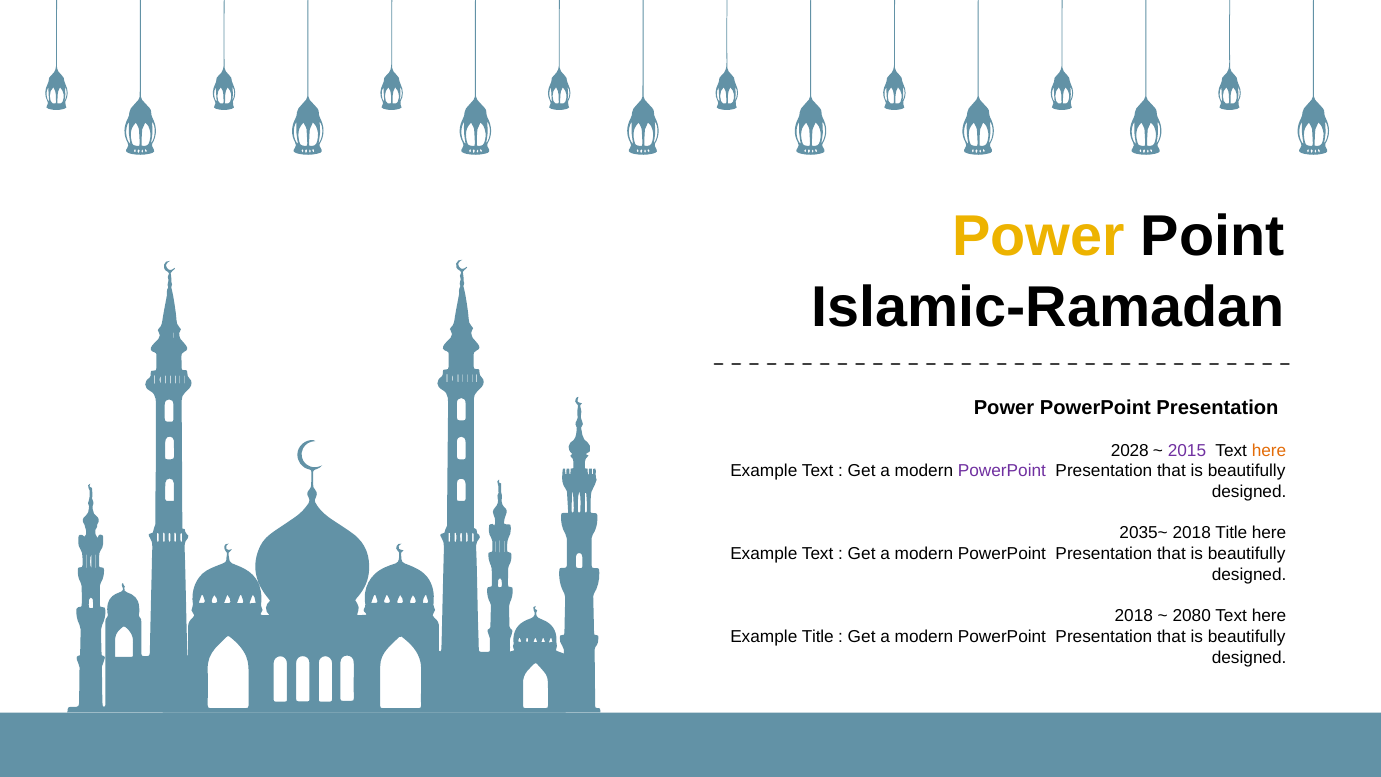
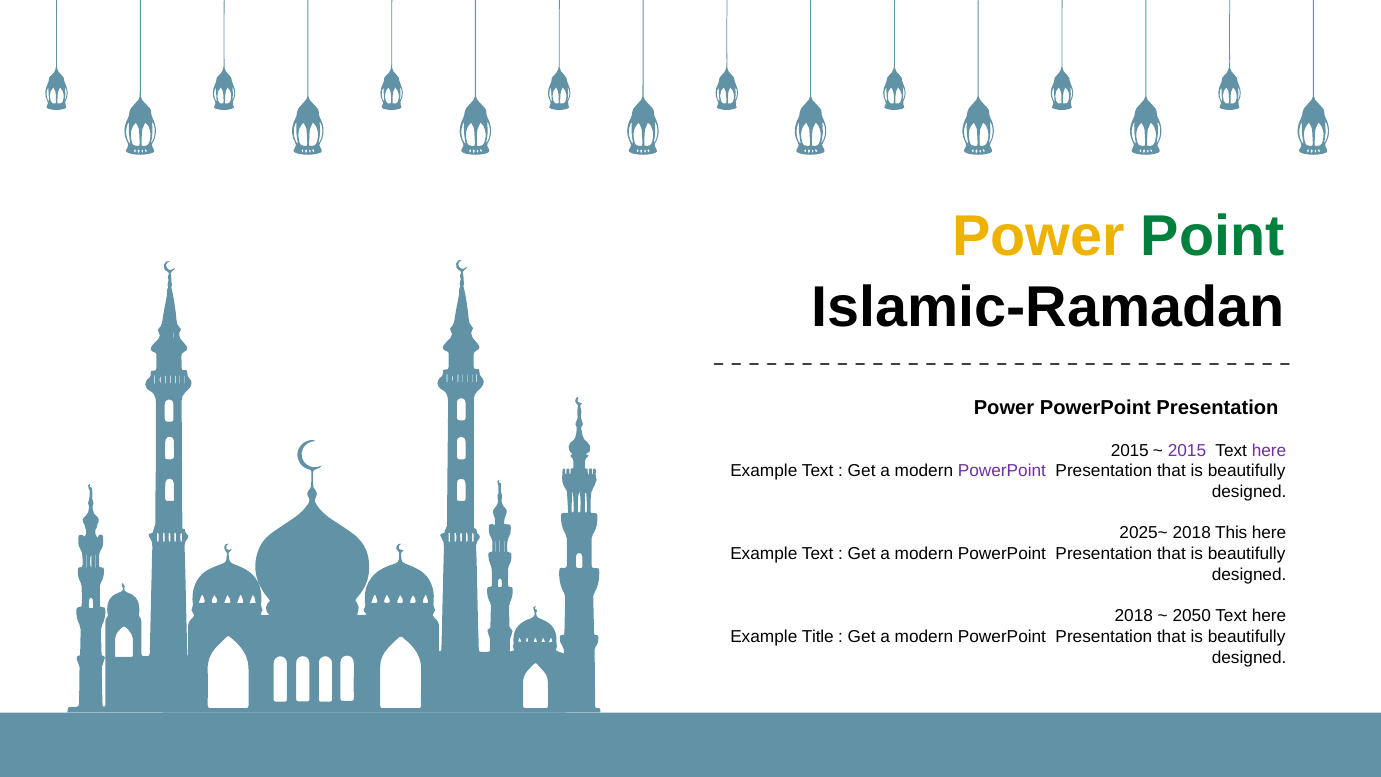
Point colour: black -> green
2028 at (1130, 450): 2028 -> 2015
here at (1269, 450) colour: orange -> purple
2035~: 2035~ -> 2025~
2018 Title: Title -> This
2080: 2080 -> 2050
